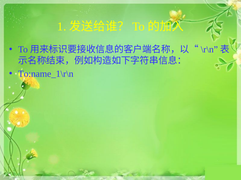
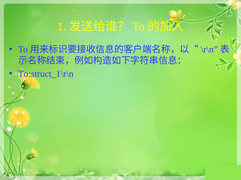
To:name_1\r\n: To:name_1\r\n -> To:struct_1\r\n
